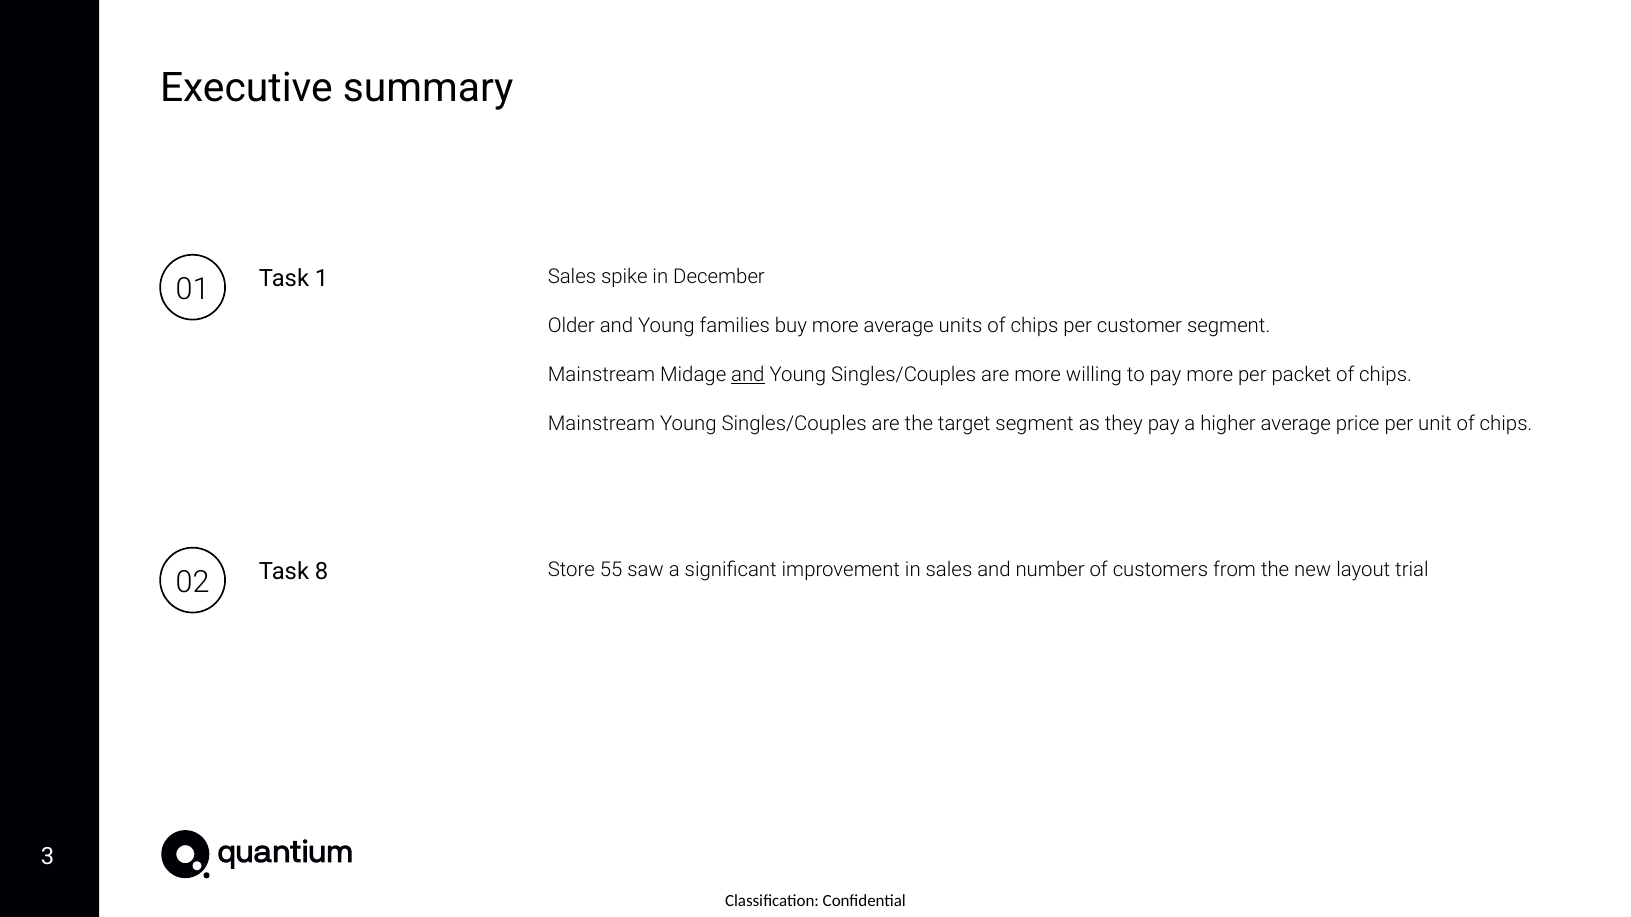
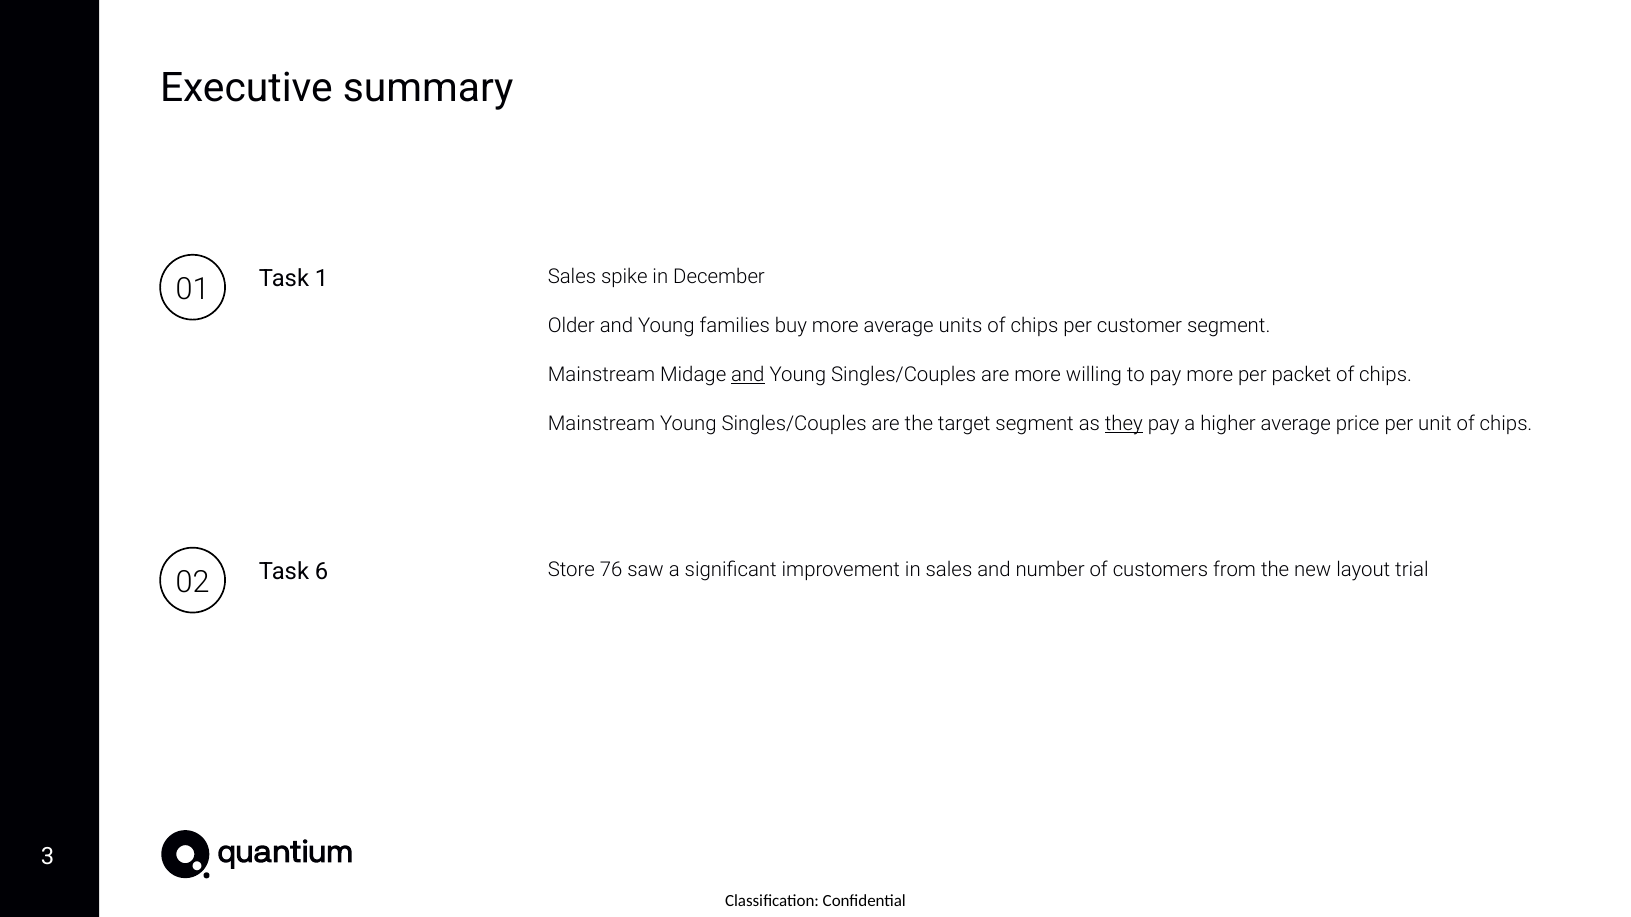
they underline: none -> present
55: 55 -> 76
8: 8 -> 6
